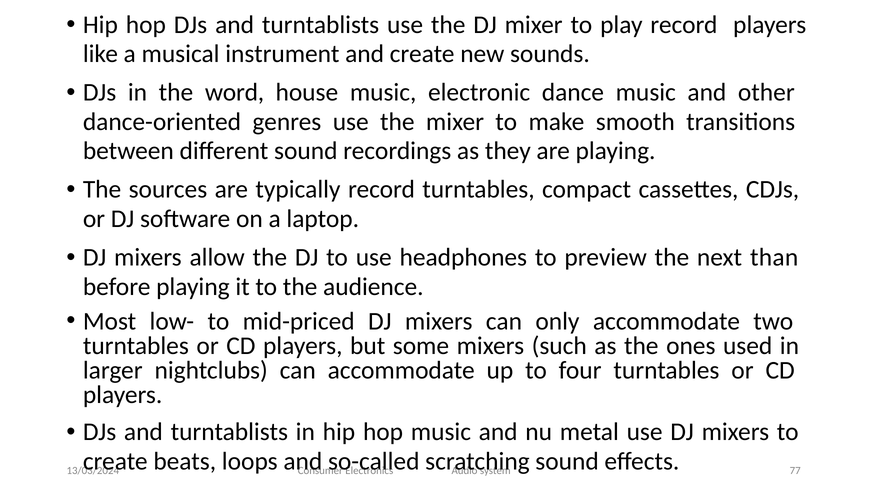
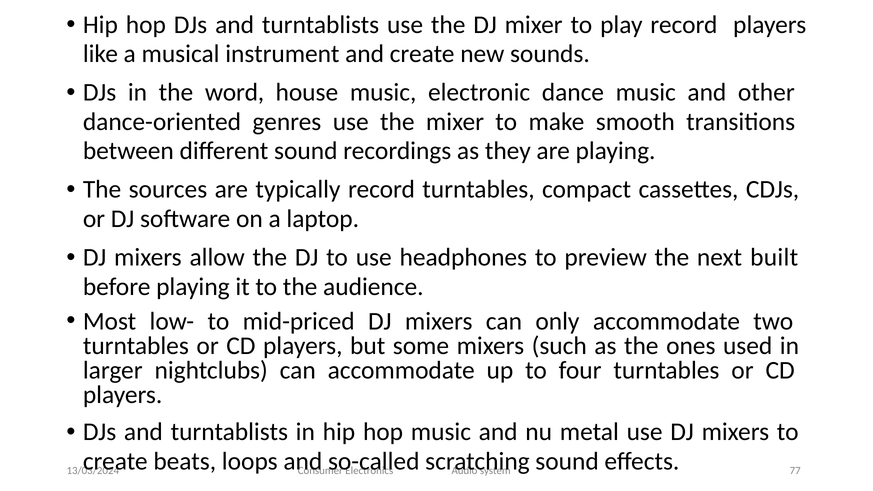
than: than -> built
